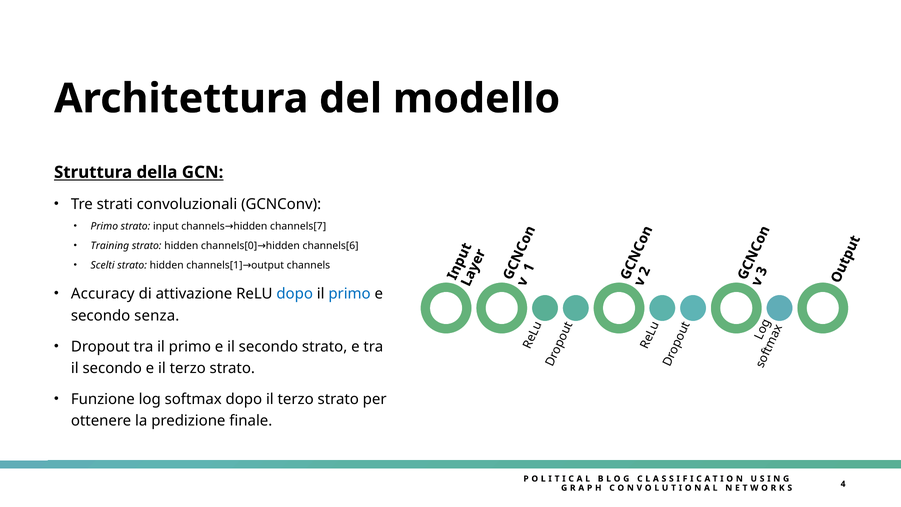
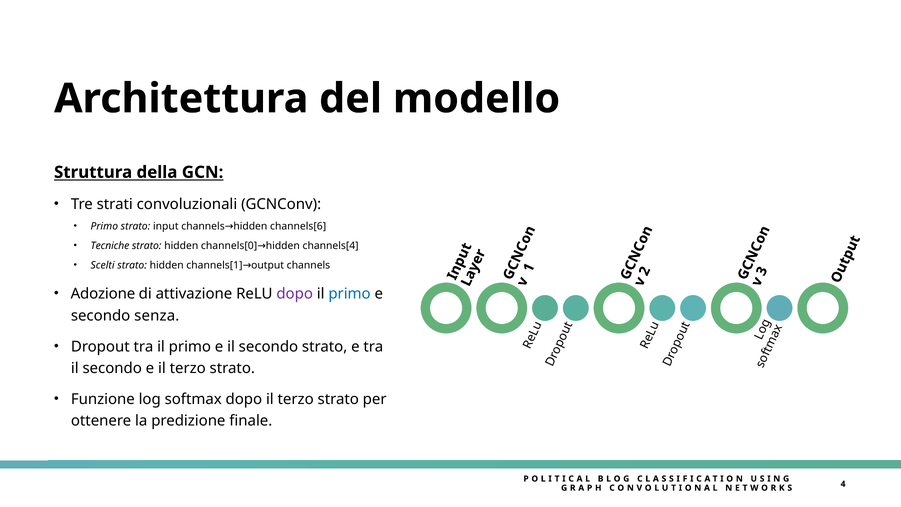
channels[7: channels[7 -> channels[6
Training: Training -> Tecniche
channels[6: channels[6 -> channels[4
Accuracy: Accuracy -> Adozione
dopo at (295, 294) colour: blue -> purple
